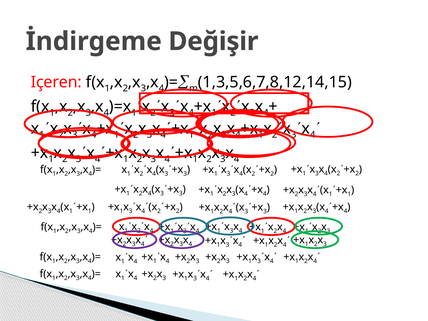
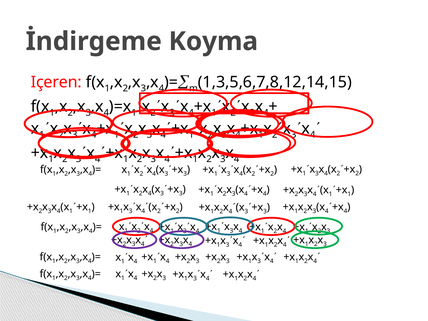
Değişir: Değişir -> Koyma
